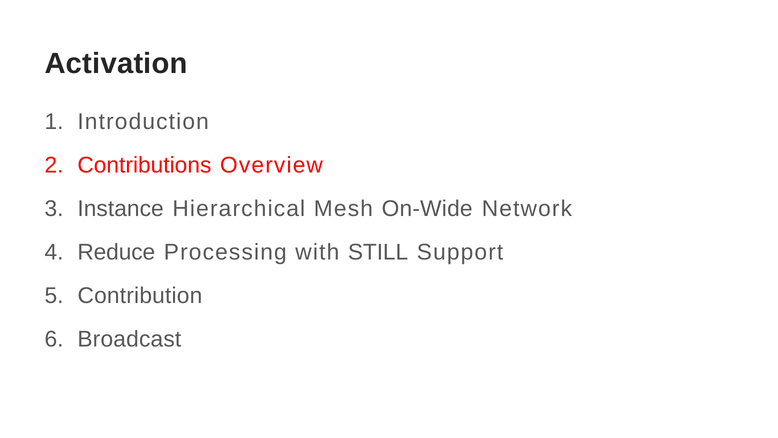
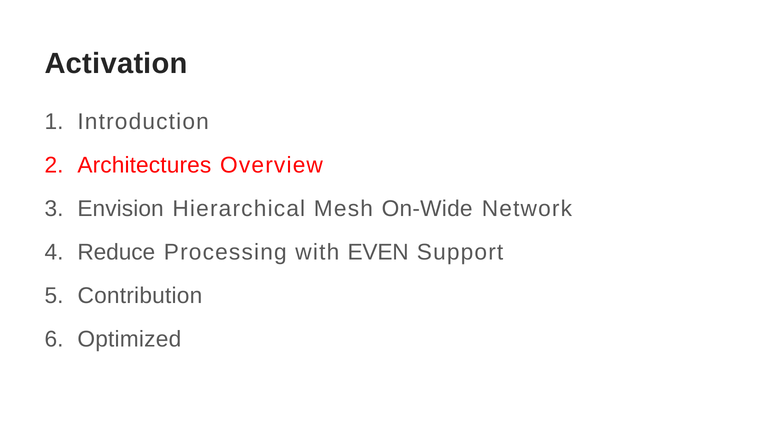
Contributions: Contributions -> Architectures
Instance: Instance -> Envision
STILL: STILL -> EVEN
Broadcast: Broadcast -> Optimized
